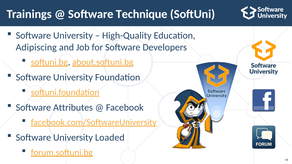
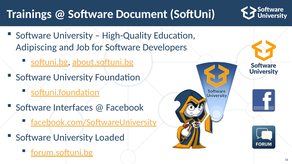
Technique: Technique -> Document
Attributes: Attributes -> Interfaces
